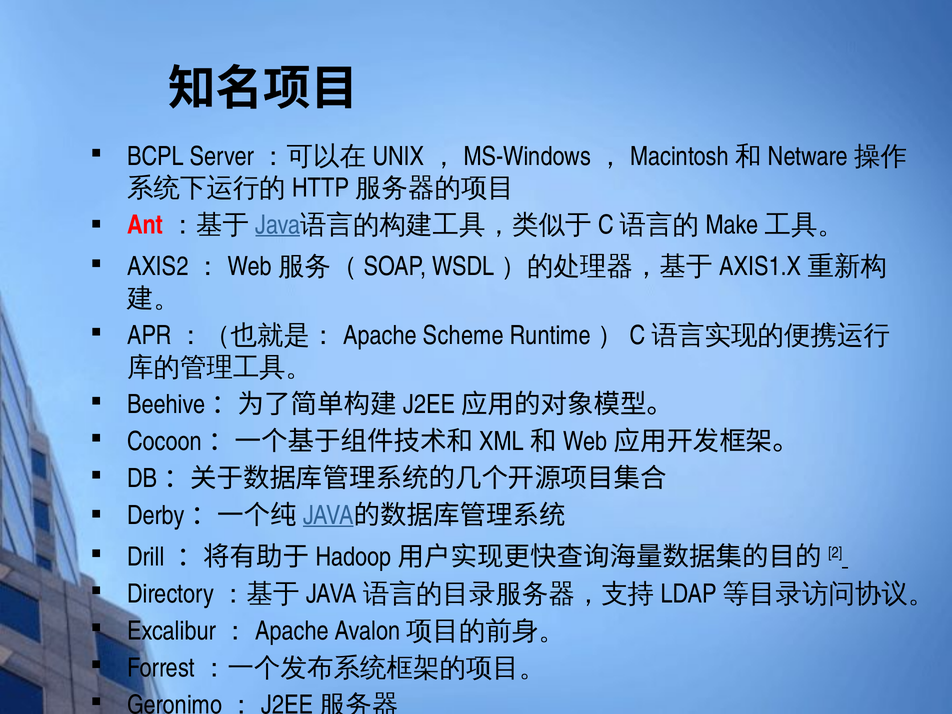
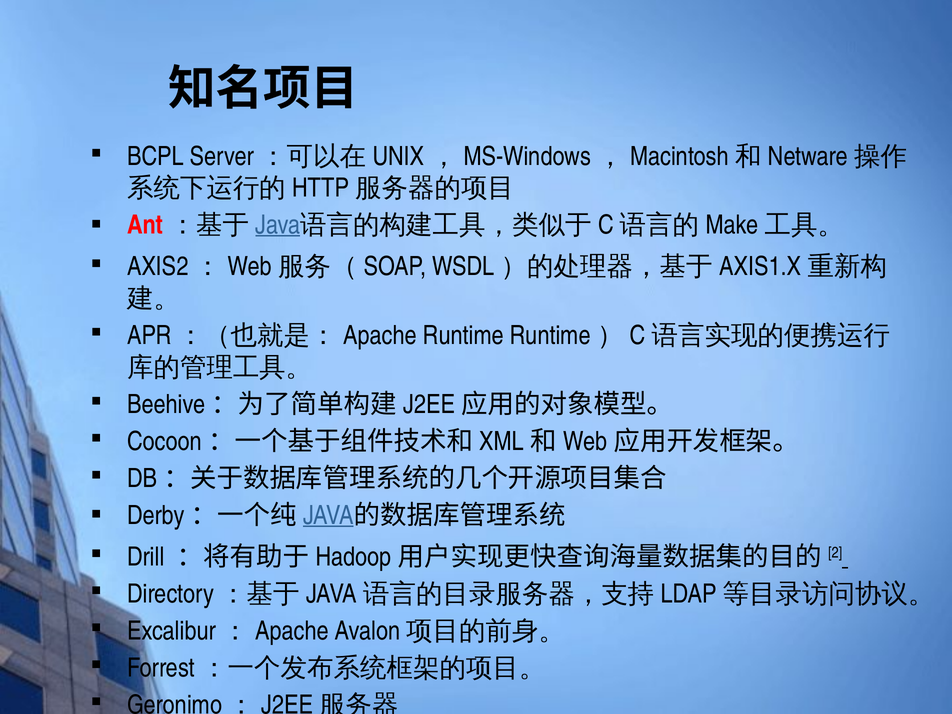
Scheme: Scheme -> Runtime
